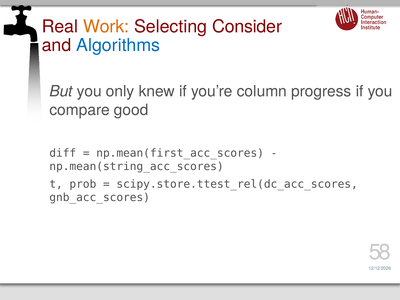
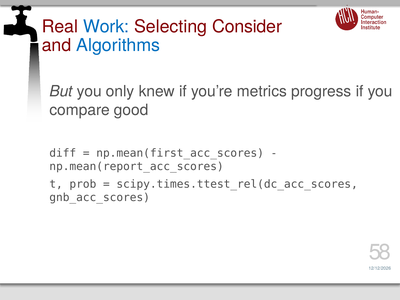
Work colour: orange -> blue
column: column -> metrics
np.mean(string_acc_scores: np.mean(string_acc_scores -> np.mean(report_acc_scores
scipy.store.ttest_rel(dc_acc_scores: scipy.store.ttest_rel(dc_acc_scores -> scipy.times.ttest_rel(dc_acc_scores
